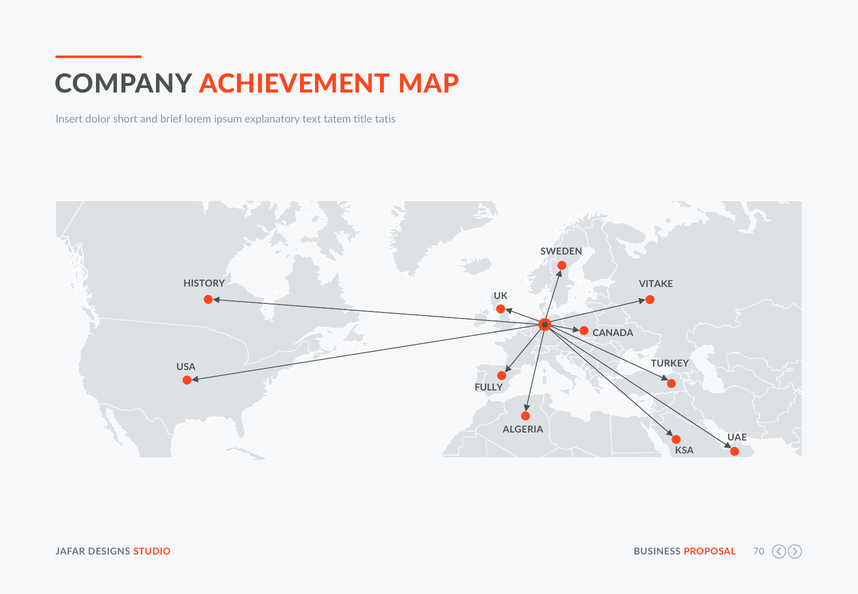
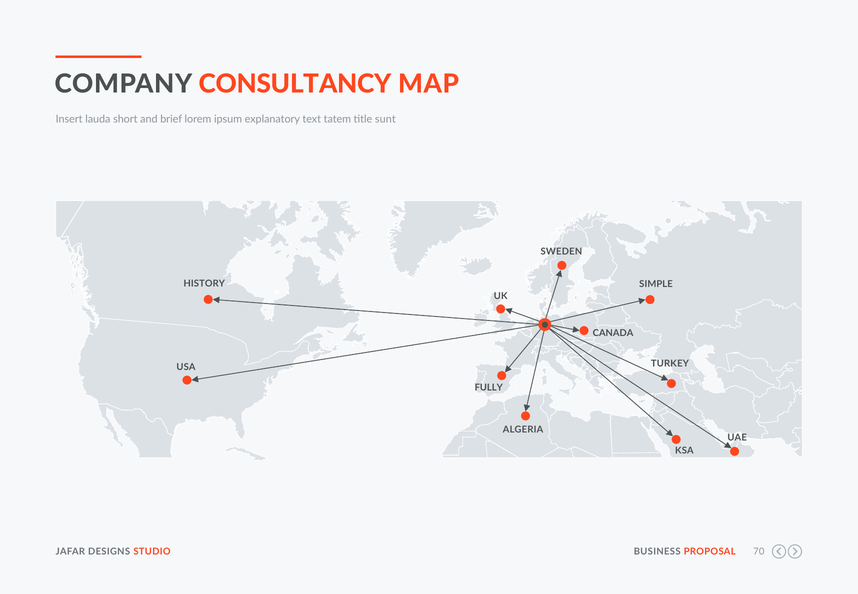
ACHIEVEMENT: ACHIEVEMENT -> CONSULTANCY
dolor: dolor -> lauda
tatis: tatis -> sunt
VITAKE: VITAKE -> SIMPLE
